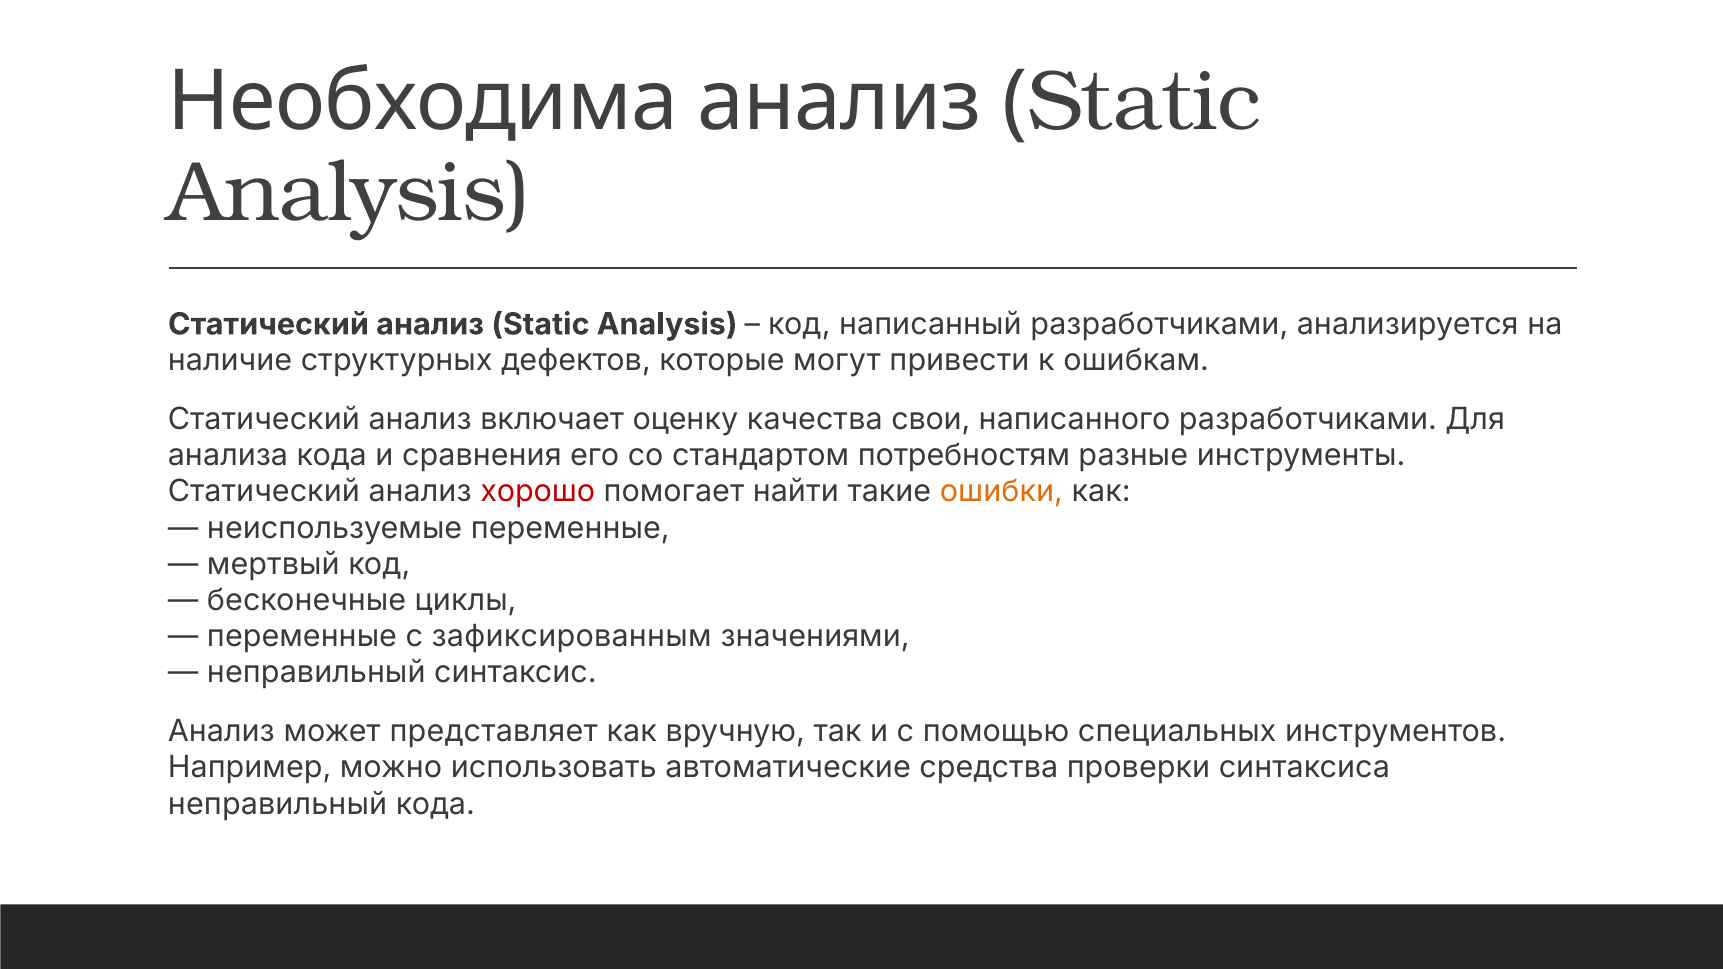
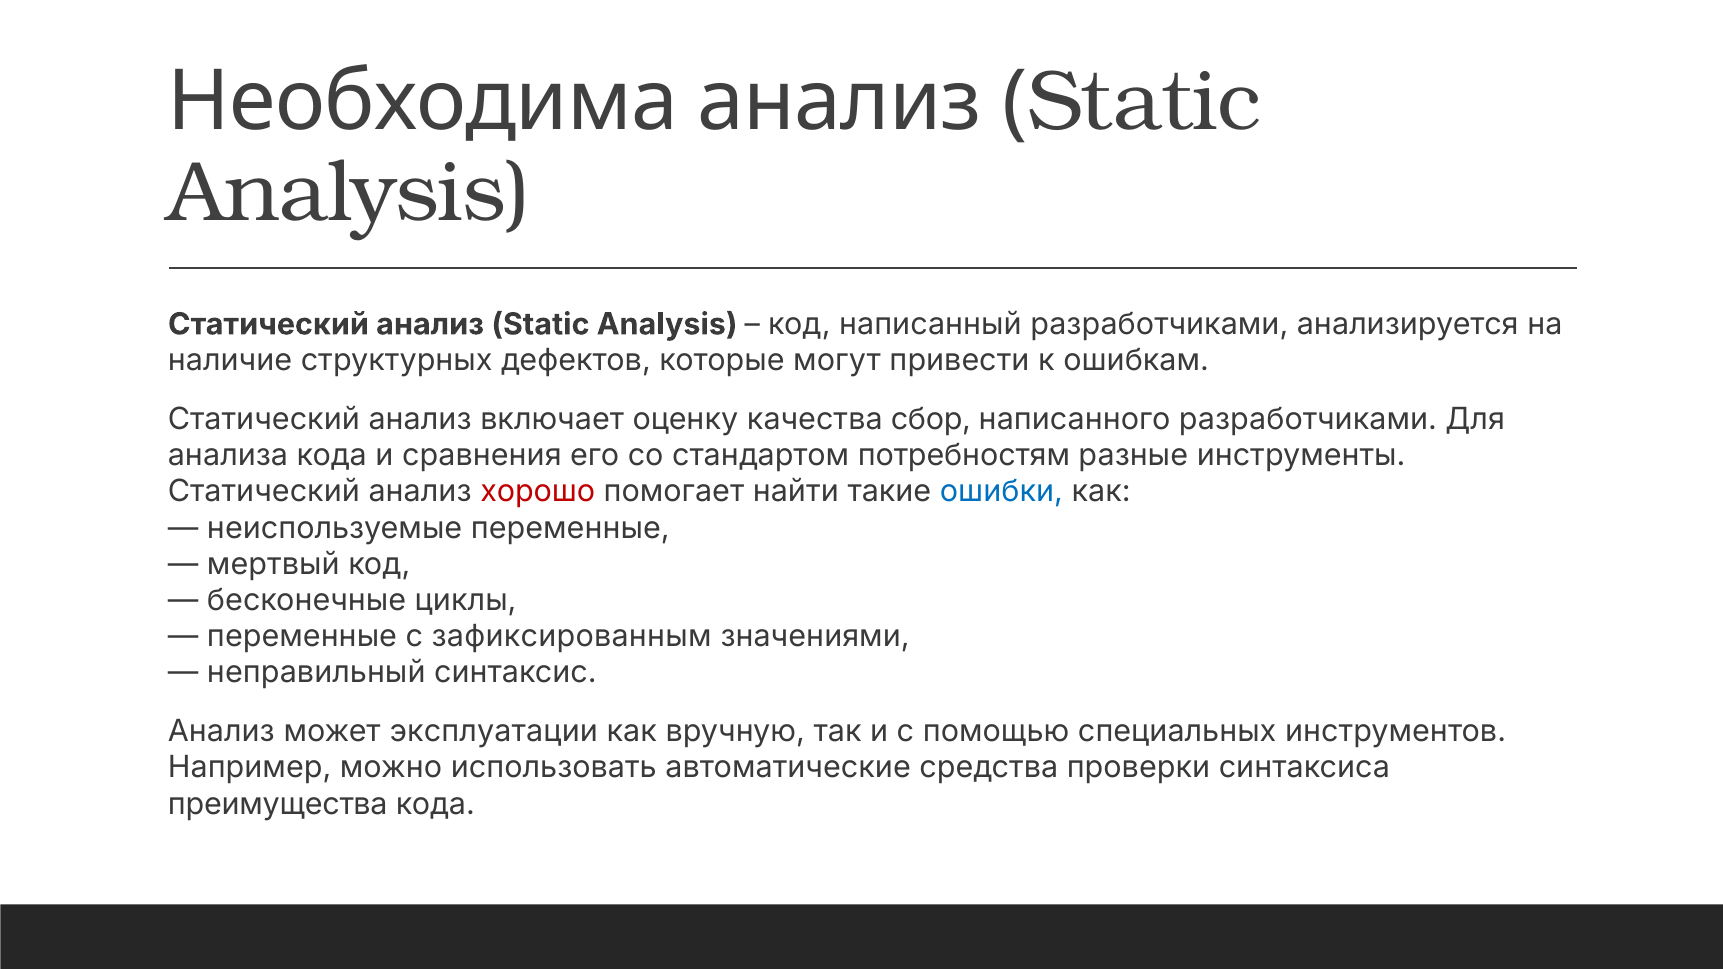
свои: свои -> сбор
ошибки colour: orange -> blue
представляет: представляет -> эксплуатации
неправильный at (278, 804): неправильный -> преимущества
